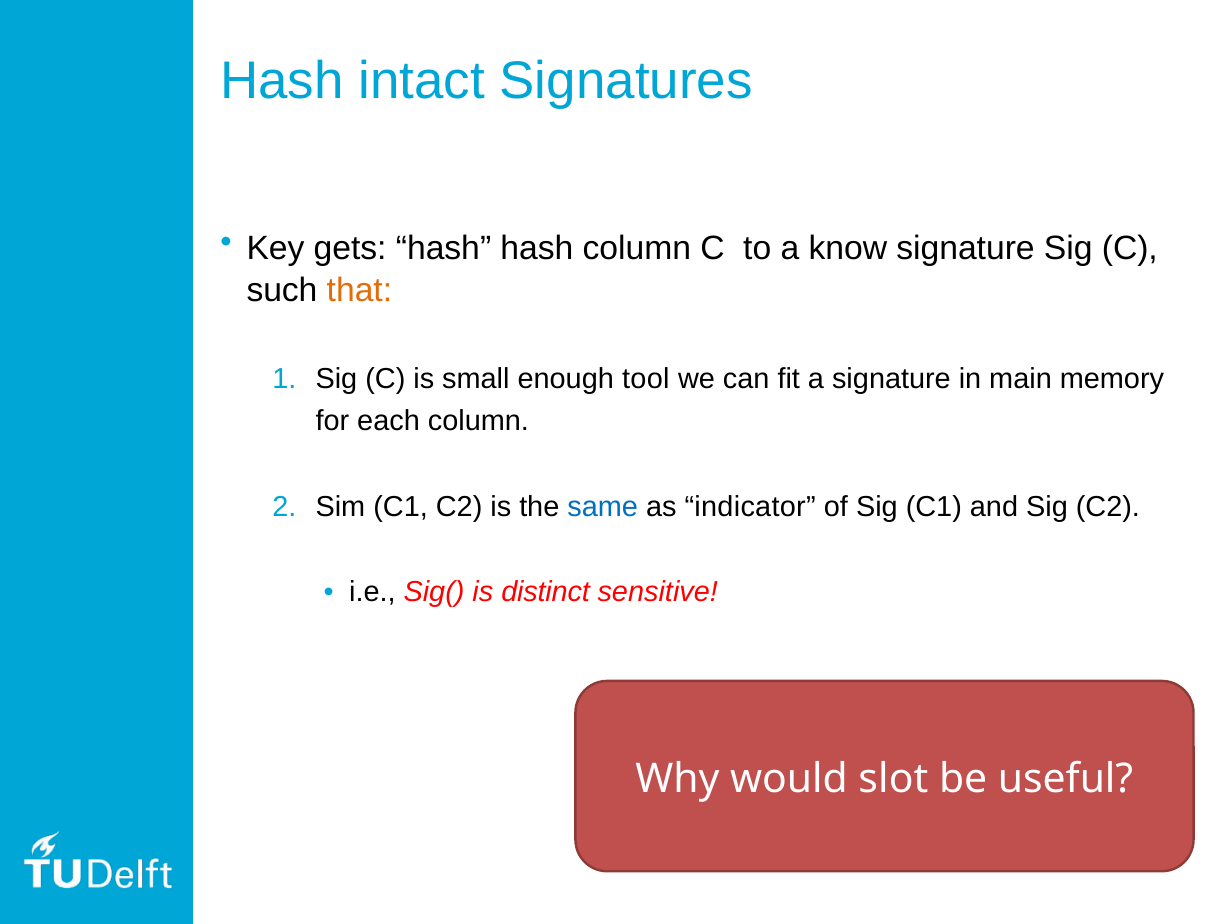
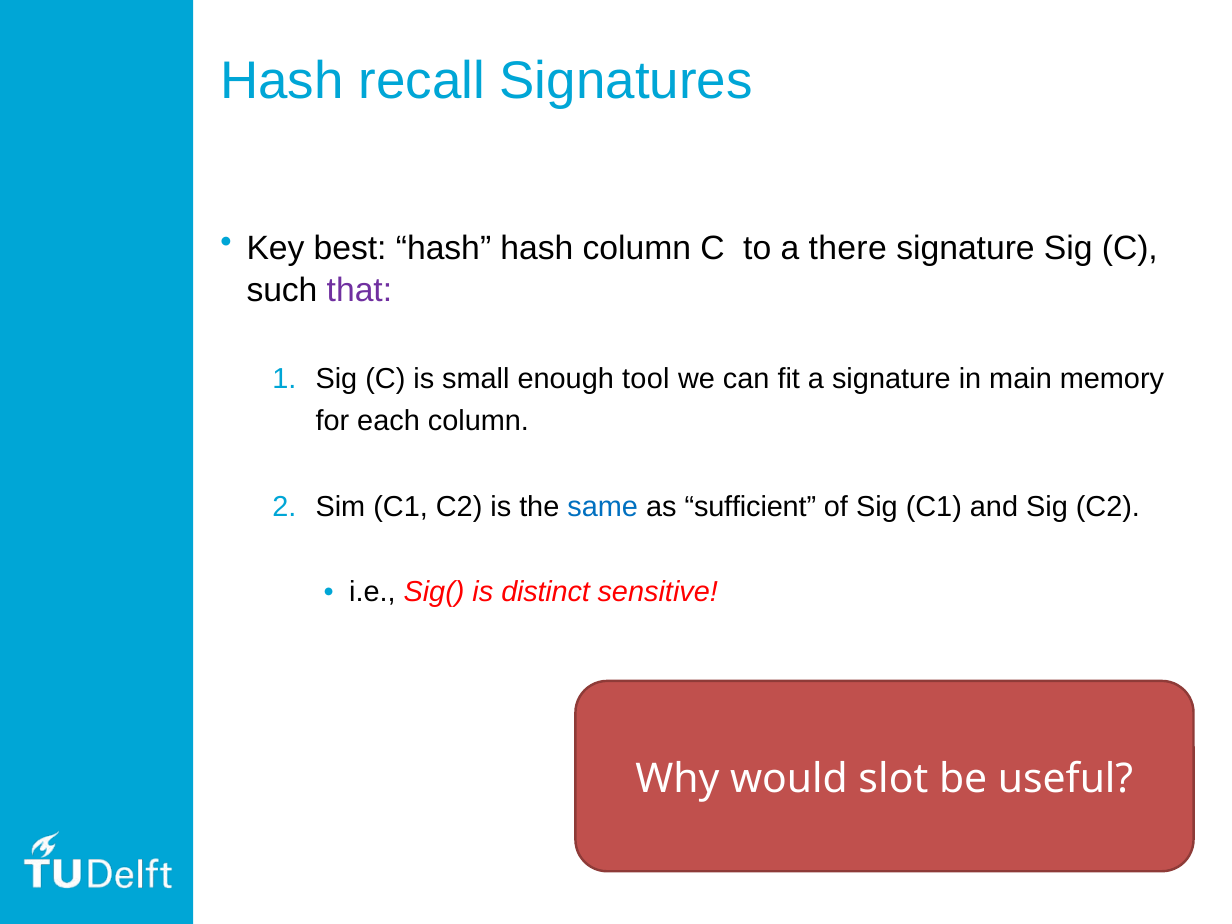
intact: intact -> recall
gets: gets -> best
know: know -> there
that colour: orange -> purple
indicator: indicator -> sufficient
